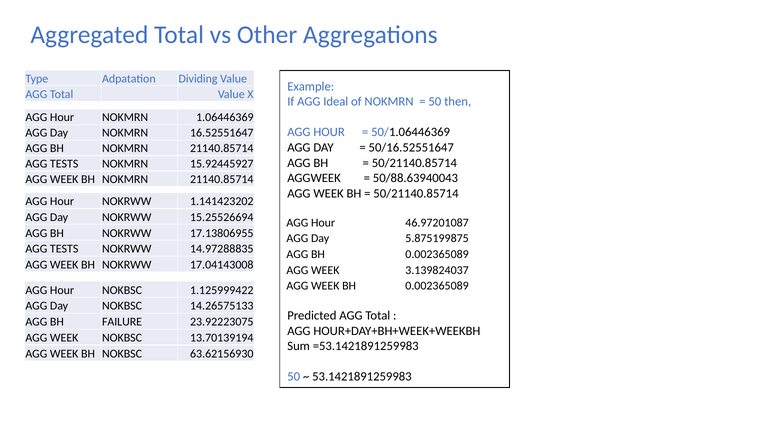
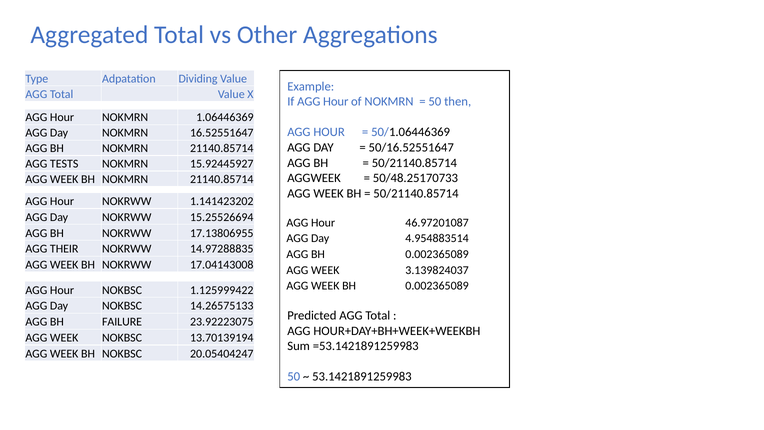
If AGG Ideal: Ideal -> Hour
50/88.63940043: 50/88.63940043 -> 50/48.25170733
5.875199875: 5.875199875 -> 4.954883514
TESTS at (64, 249): TESTS -> THEIR
63.62156930: 63.62156930 -> 20.05404247
